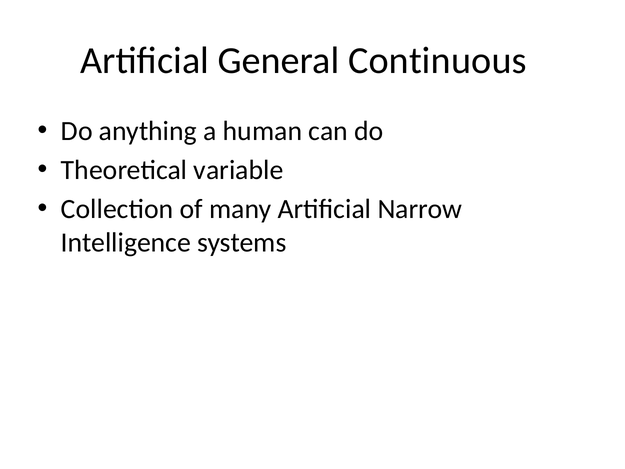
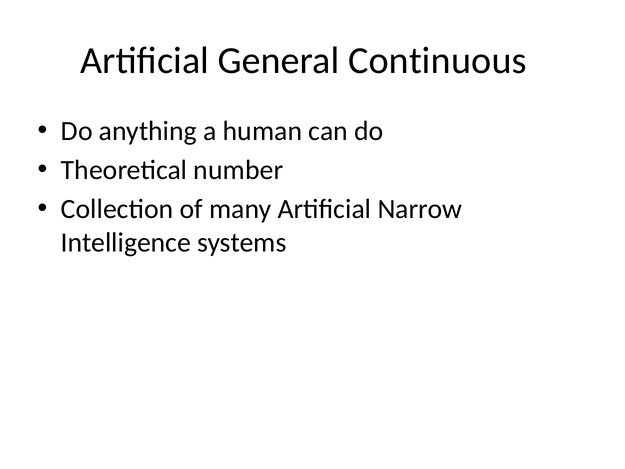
variable: variable -> number
